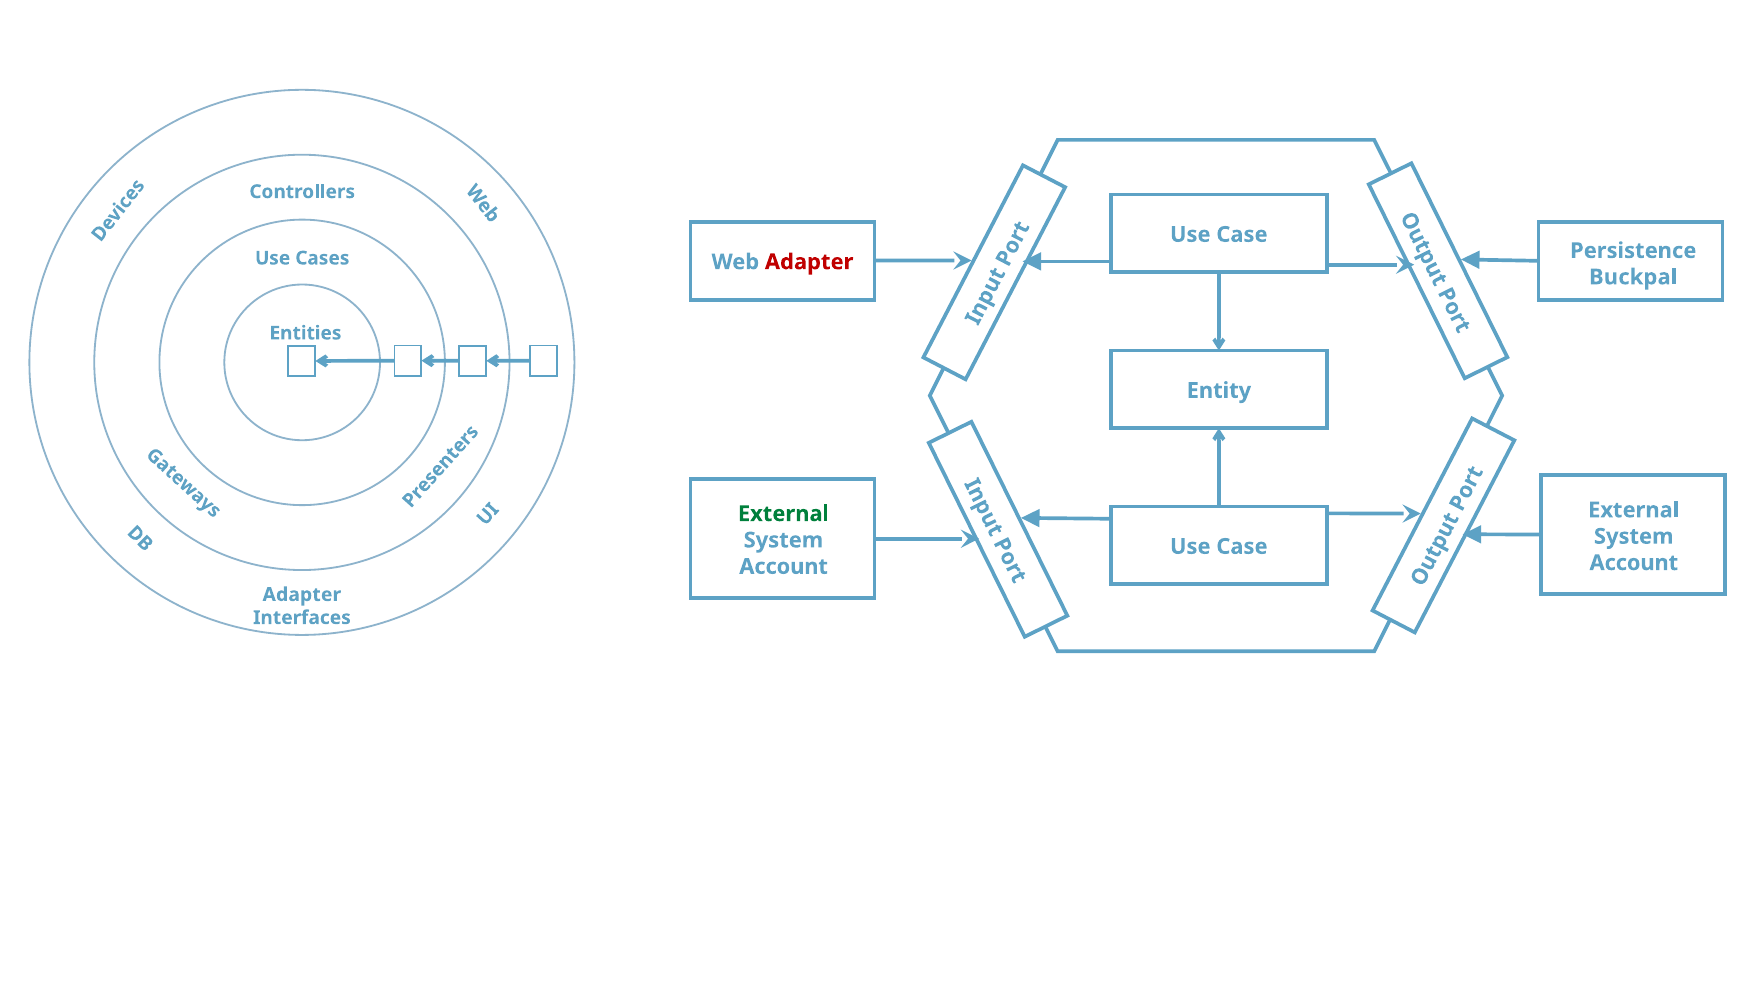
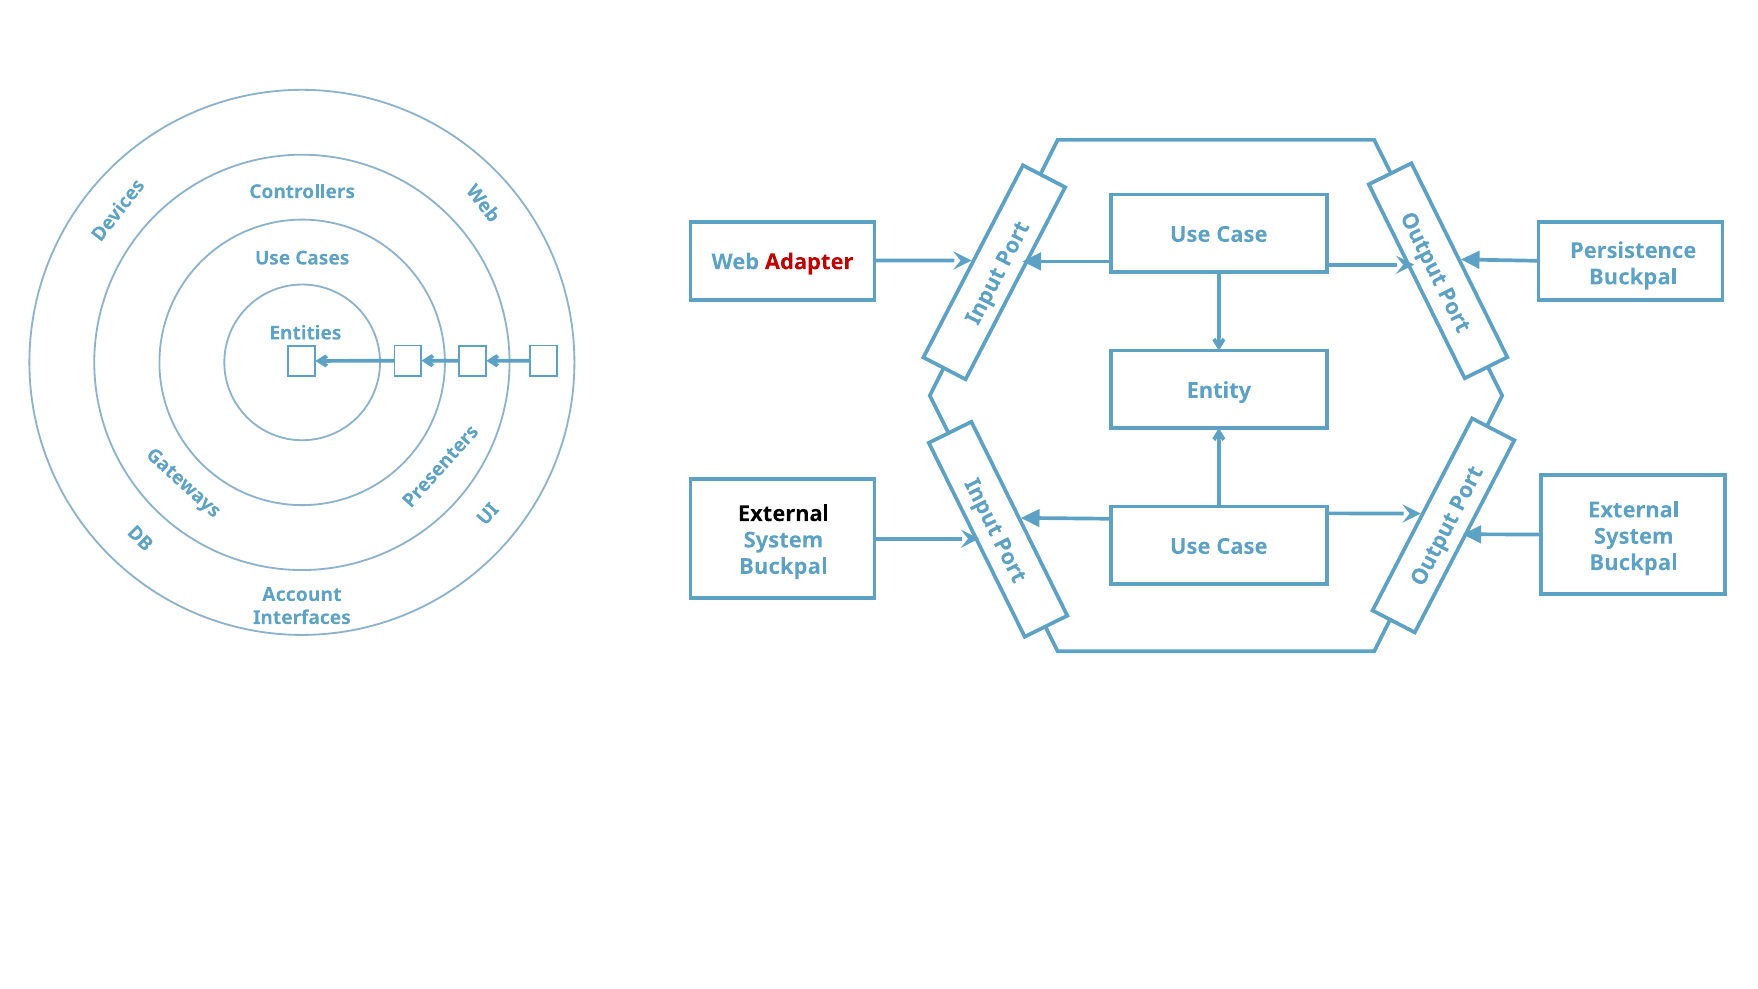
External at (783, 514) colour: green -> black
Account at (1634, 563): Account -> Buckpal
Account at (784, 567): Account -> Buckpal
Adapter at (302, 595): Adapter -> Account
